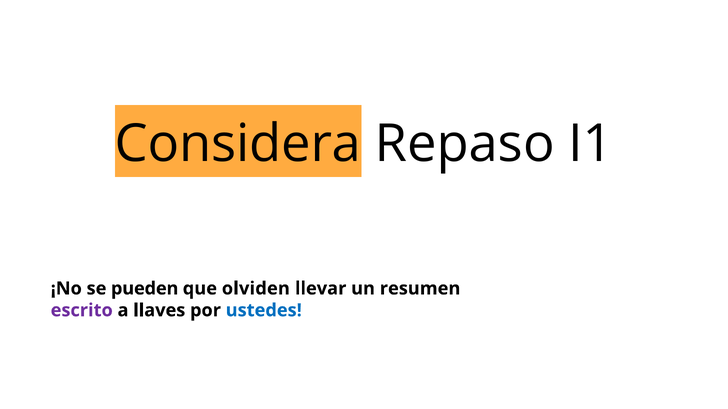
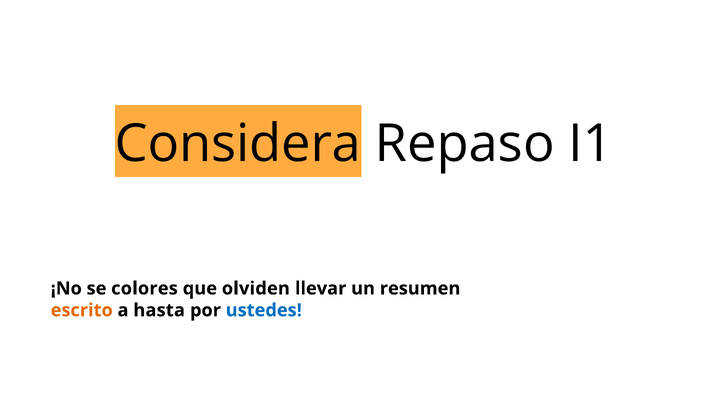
pueden: pueden -> colores
escrito colour: purple -> orange
llaves: llaves -> hasta
